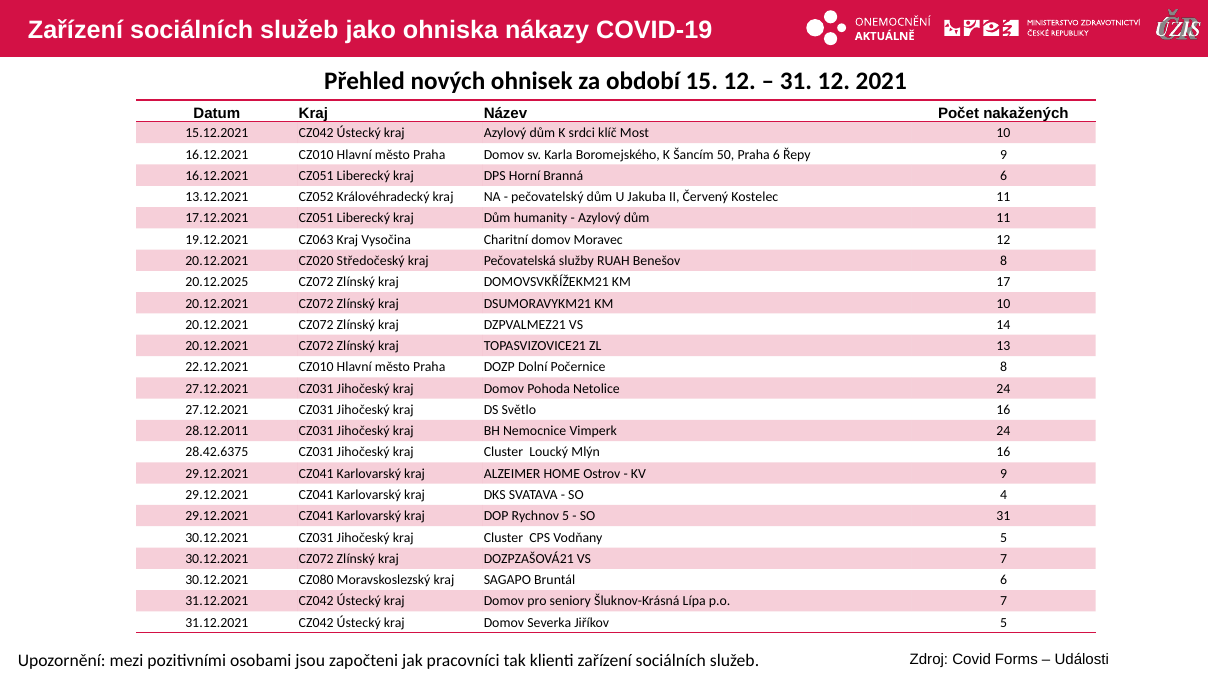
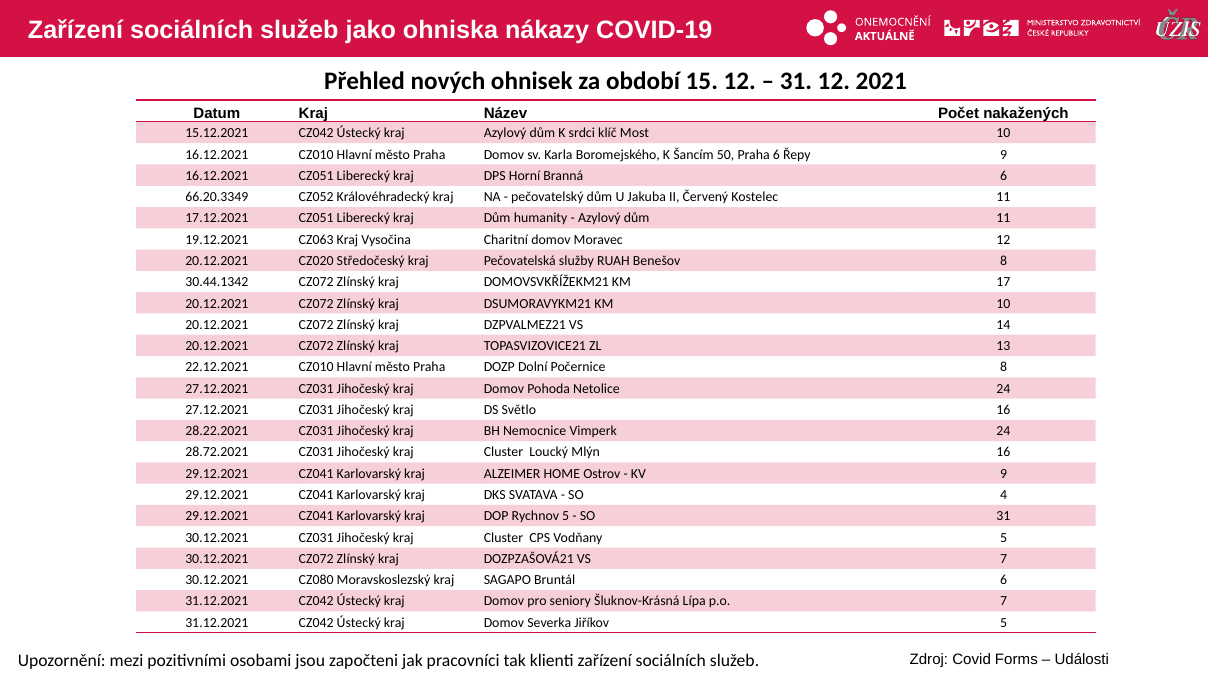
13.12.2021: 13.12.2021 -> 66.20.3349
20.12.2025: 20.12.2025 -> 30.44.1342
28.12.2011: 28.12.2011 -> 28.22.2021
28.42.6375: 28.42.6375 -> 28.72.2021
